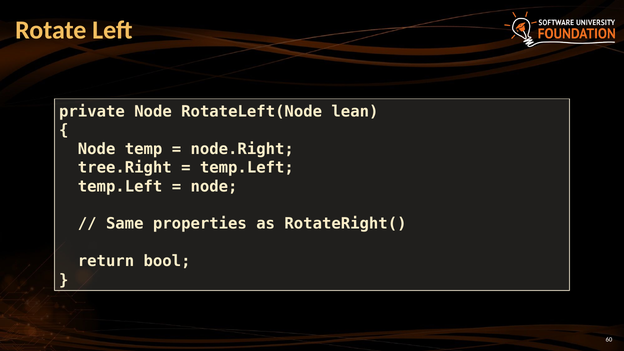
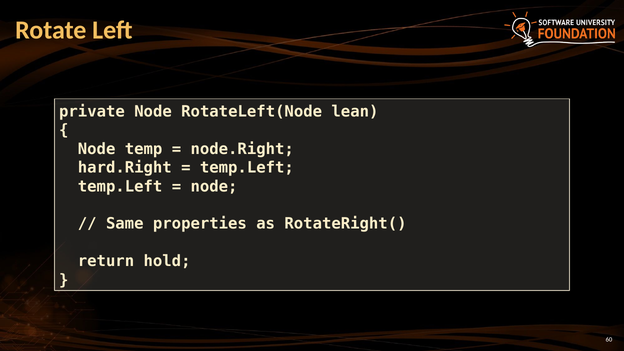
tree.Right: tree.Right -> hard.Right
bool: bool -> hold
